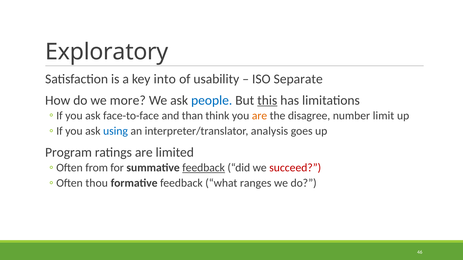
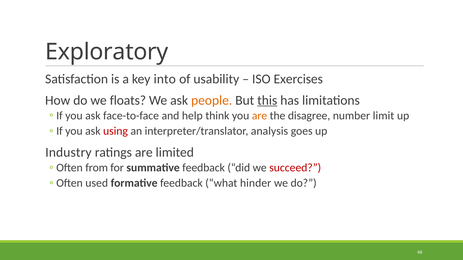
Separate: Separate -> Exercises
more: more -> floats
people colour: blue -> orange
than: than -> help
using colour: blue -> red
Program: Program -> Industry
feedback at (204, 168) underline: present -> none
thou: thou -> used
ranges: ranges -> hinder
